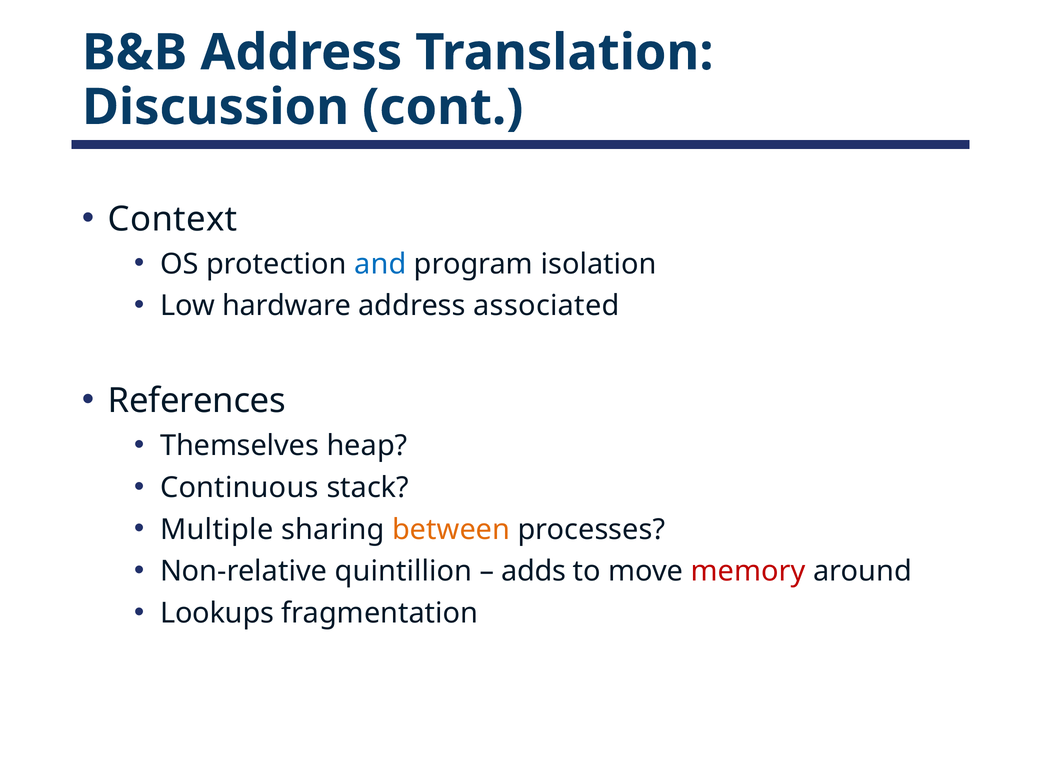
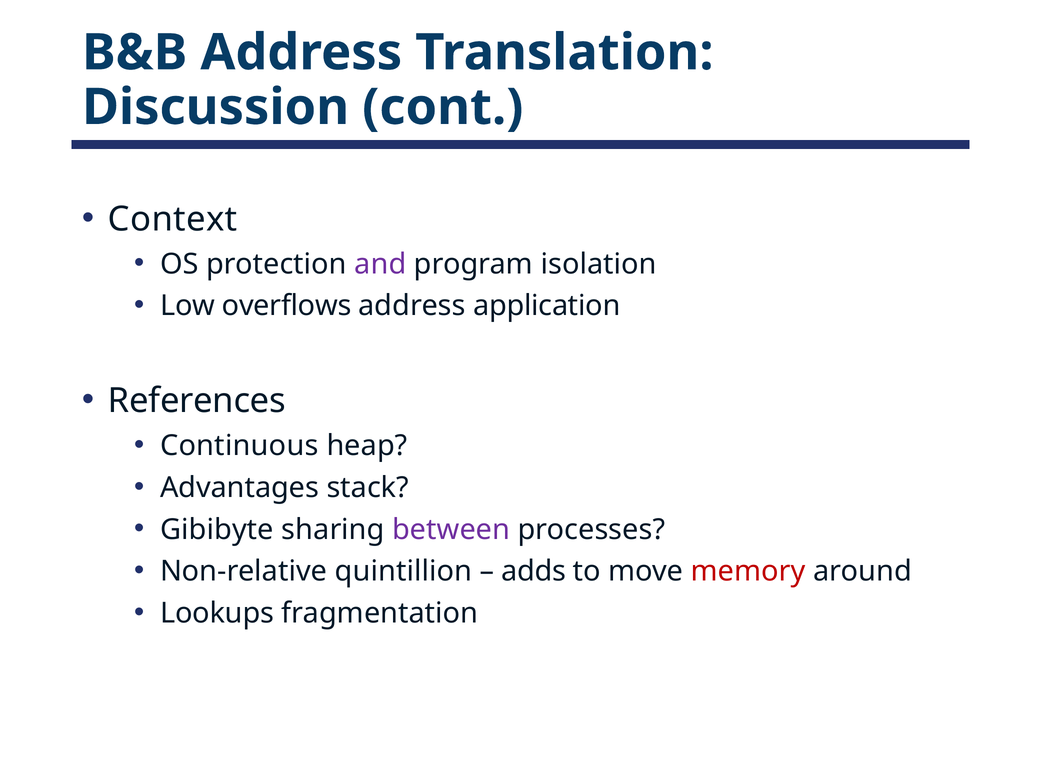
and colour: blue -> purple
hardware: hardware -> overflows
associated: associated -> application
Themselves: Themselves -> Continuous
Continuous: Continuous -> Advantages
Multiple: Multiple -> Gibibyte
between colour: orange -> purple
